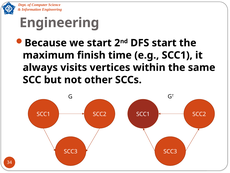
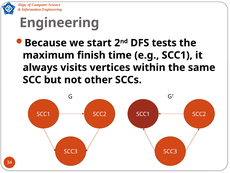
DFS start: start -> tests
